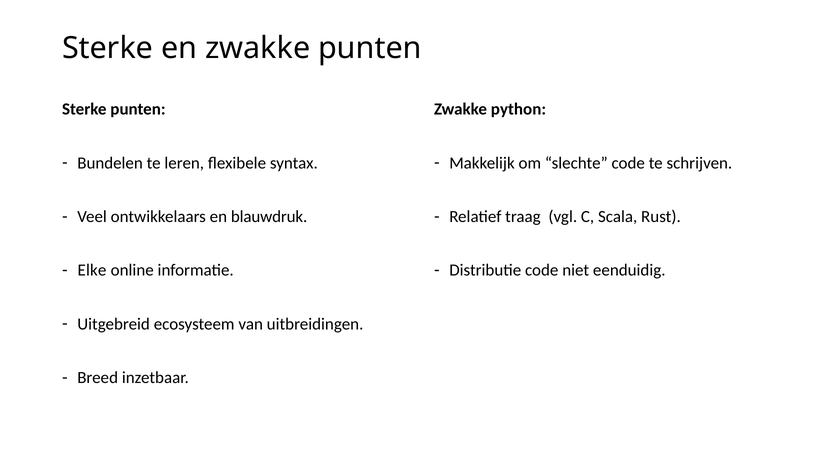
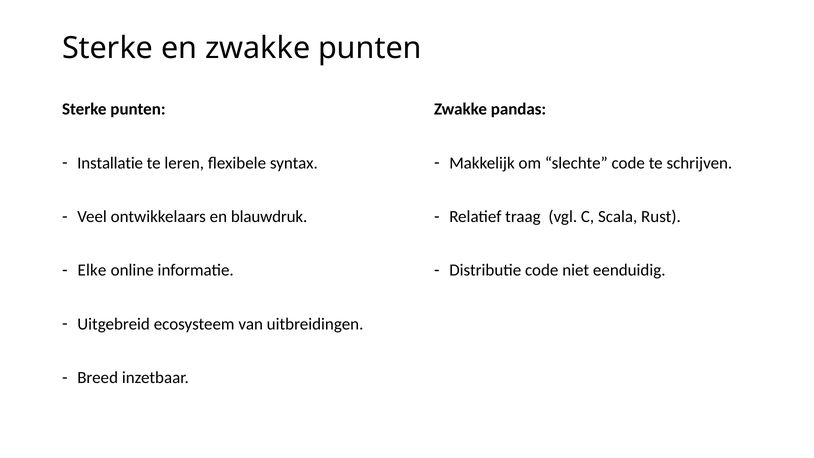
python: python -> pandas
Bundelen: Bundelen -> Installatie
